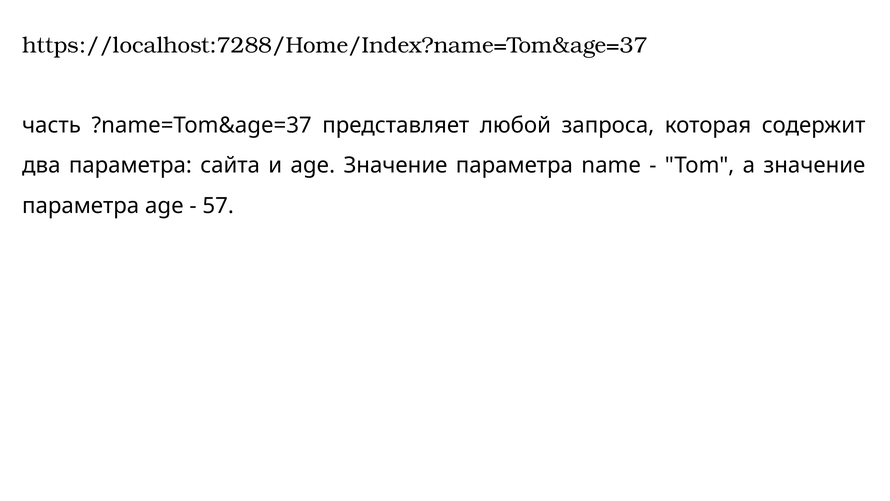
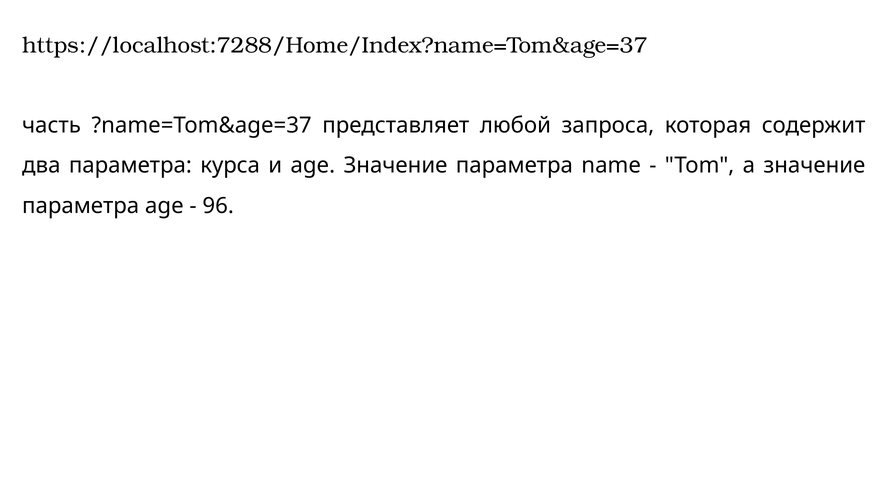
сайта: сайта -> курса
57: 57 -> 96
